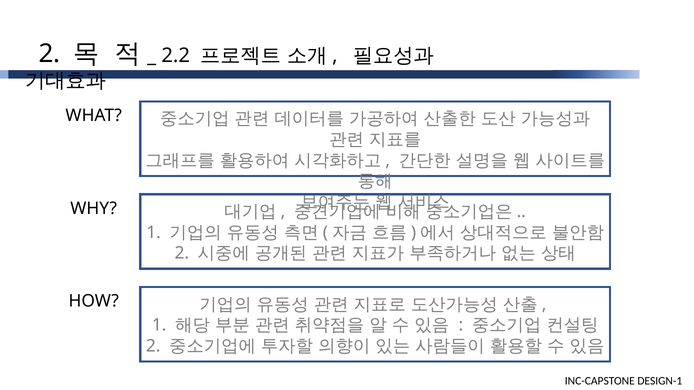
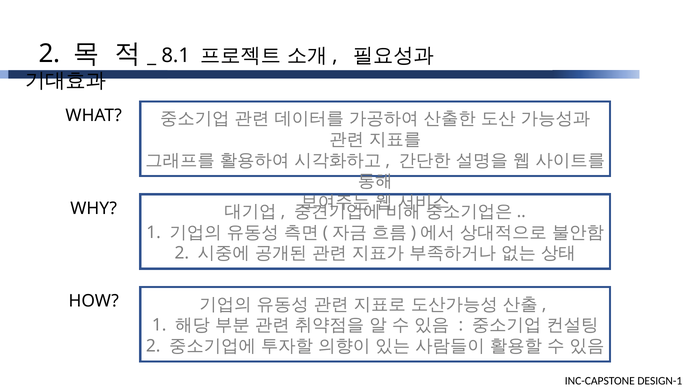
2.2: 2.2 -> 8.1
